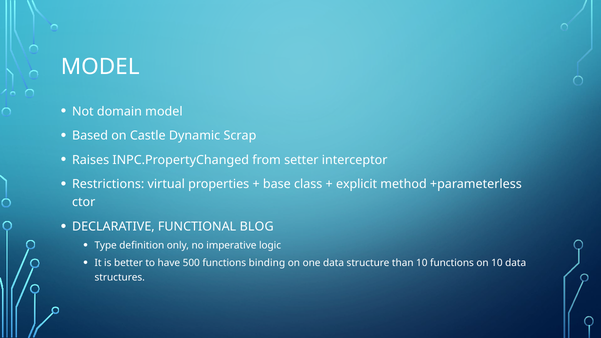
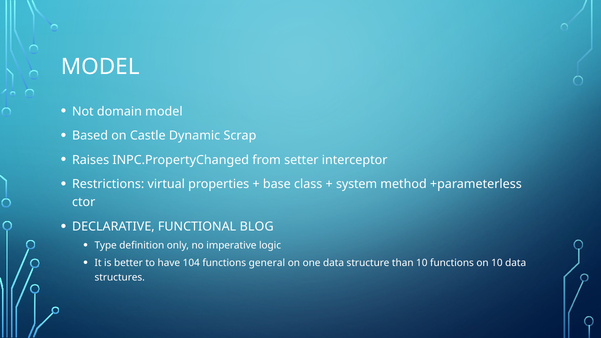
explicit: explicit -> system
500: 500 -> 104
binding: binding -> general
